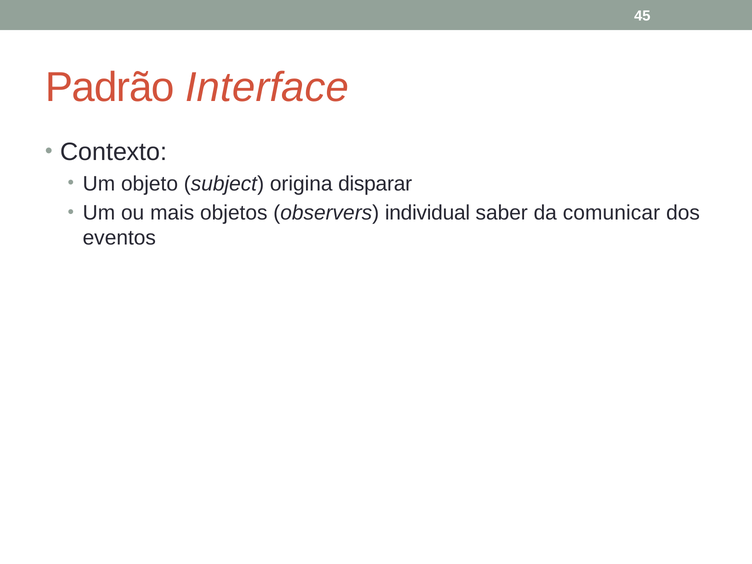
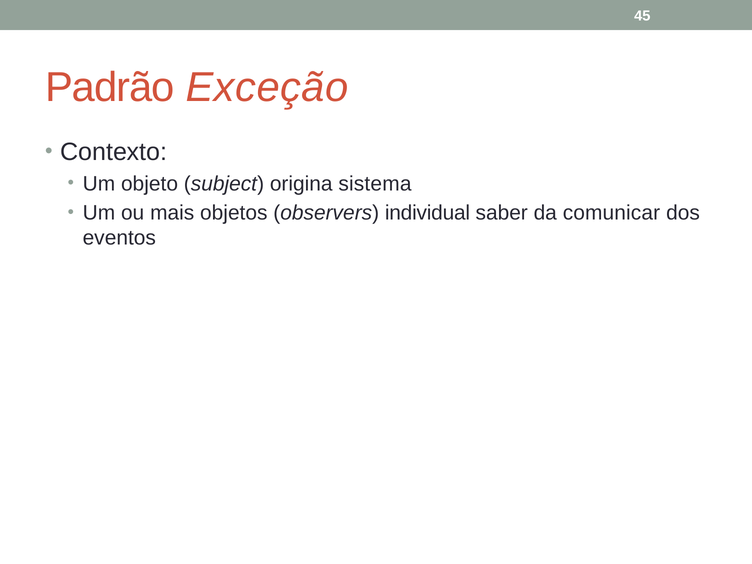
Interface: Interface -> Exceção
disparar: disparar -> sistema
